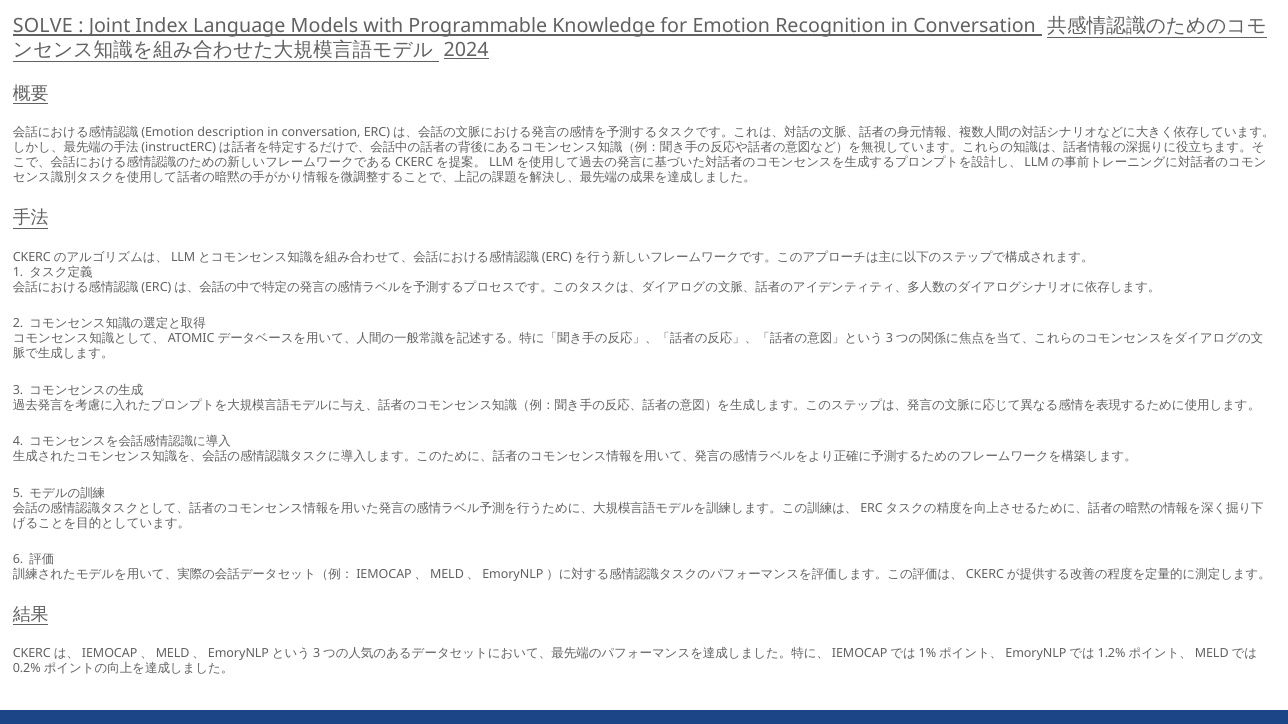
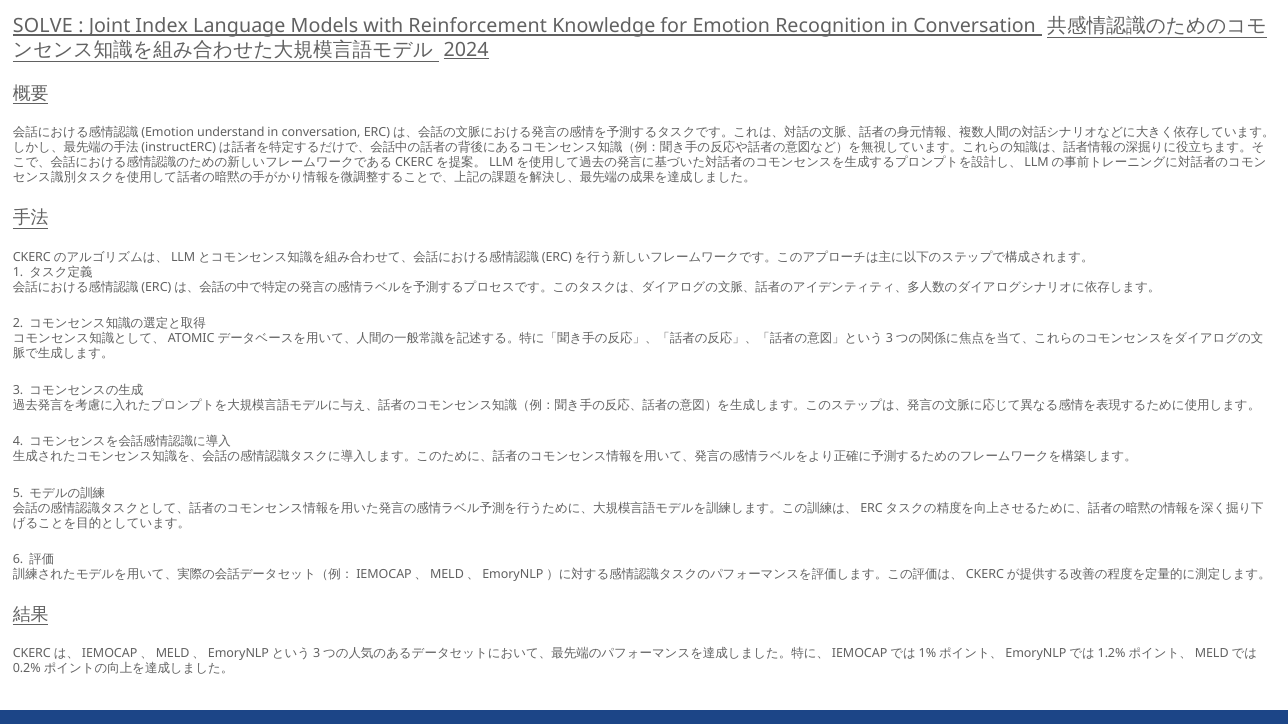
Programmable: Programmable -> Reinforcement
description: description -> understand
